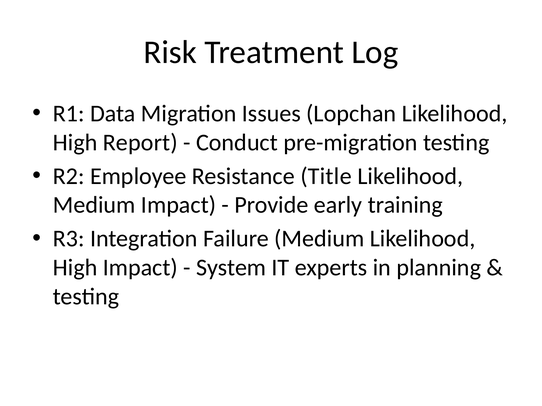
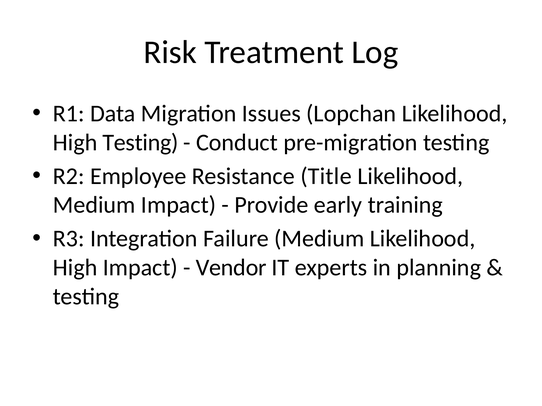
High Report: Report -> Testing
System: System -> Vendor
